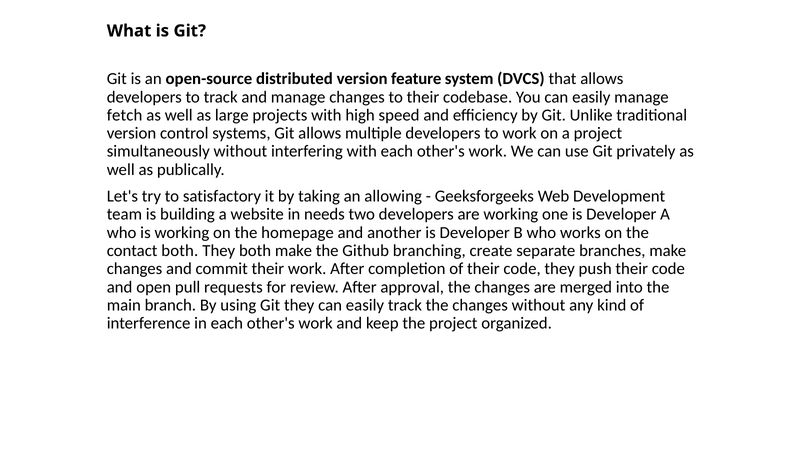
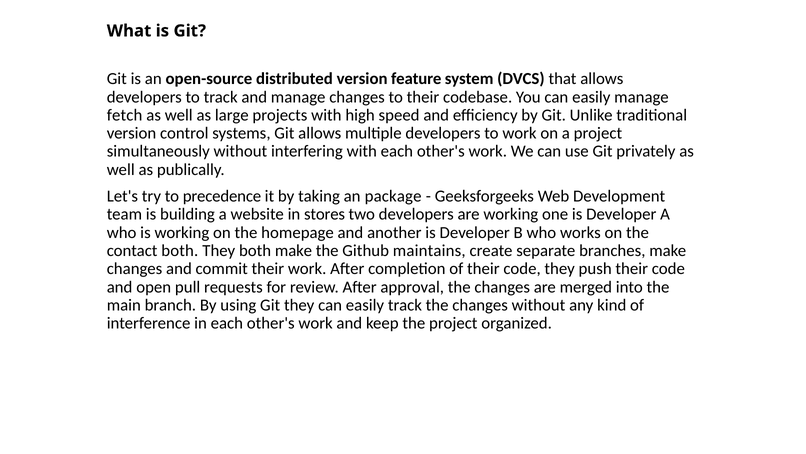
satisfactory: satisfactory -> precedence
allowing: allowing -> package
needs: needs -> stores
branching: branching -> maintains
